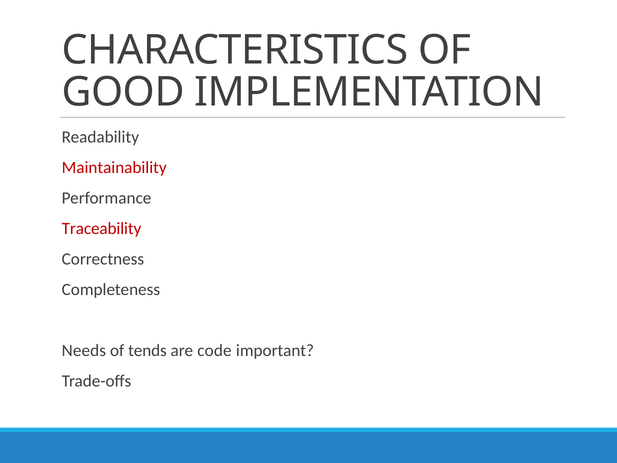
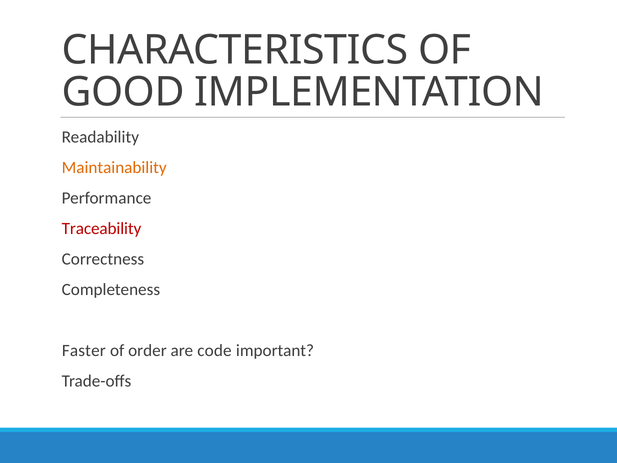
Maintainability colour: red -> orange
Needs: Needs -> Faster
tends: tends -> order
